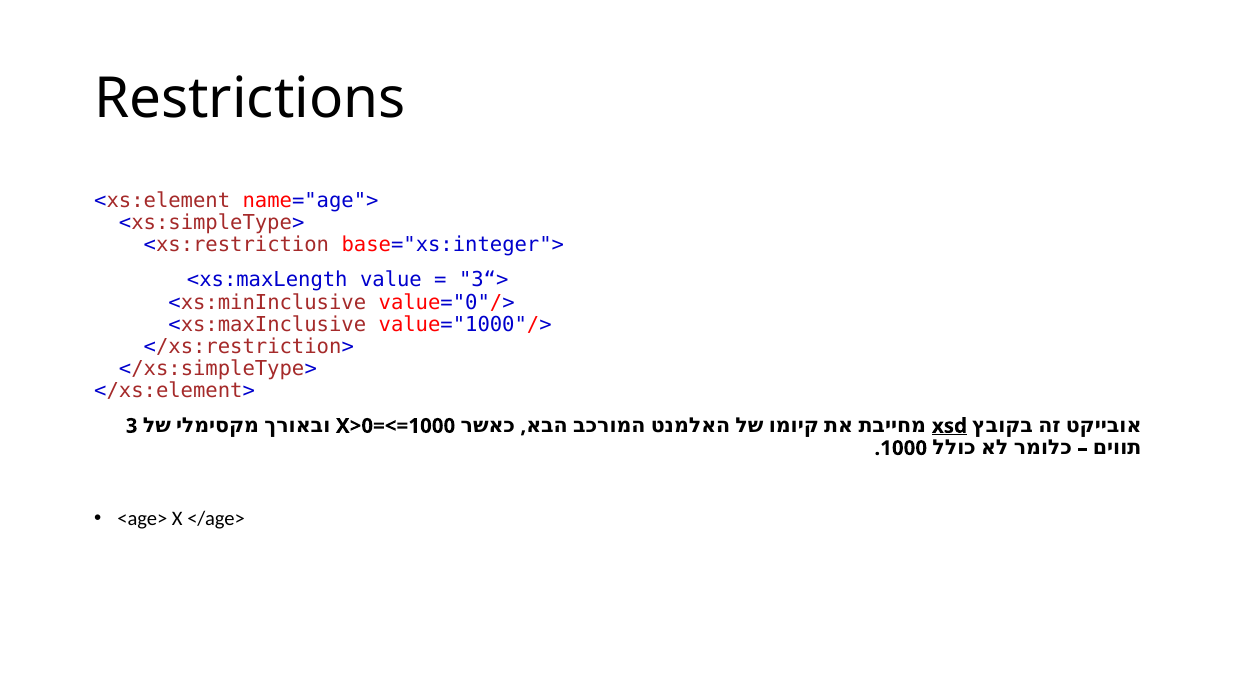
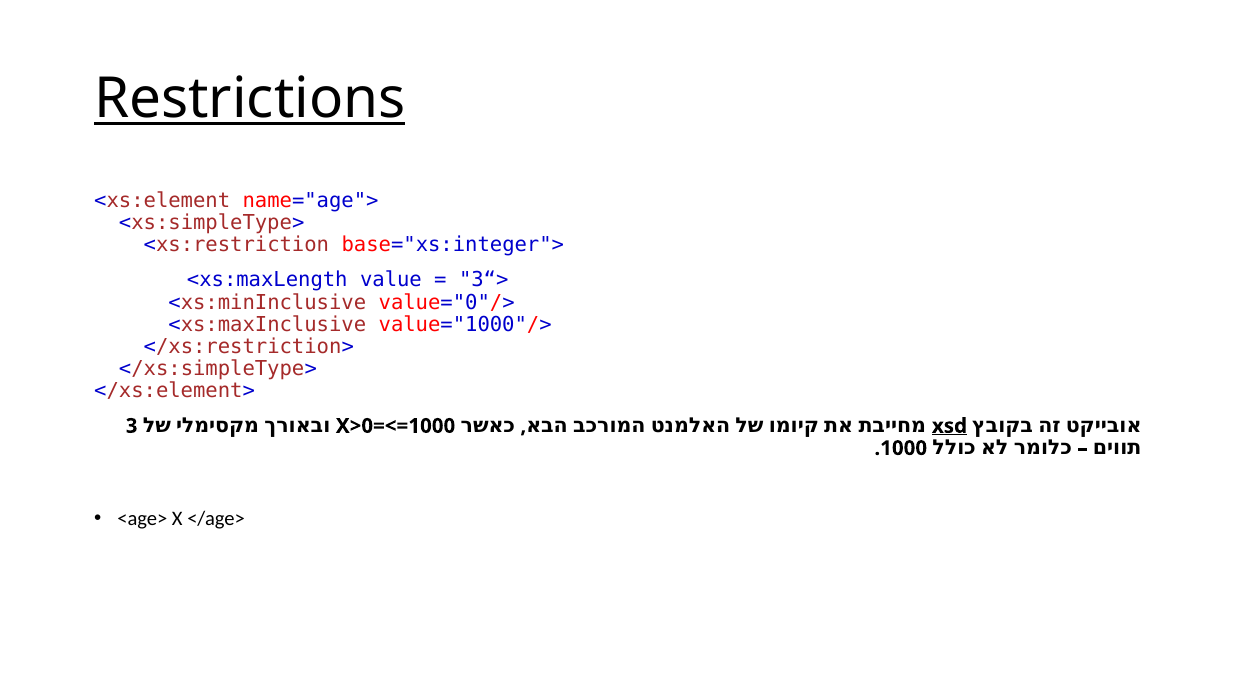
Restrictions underline: none -> present
